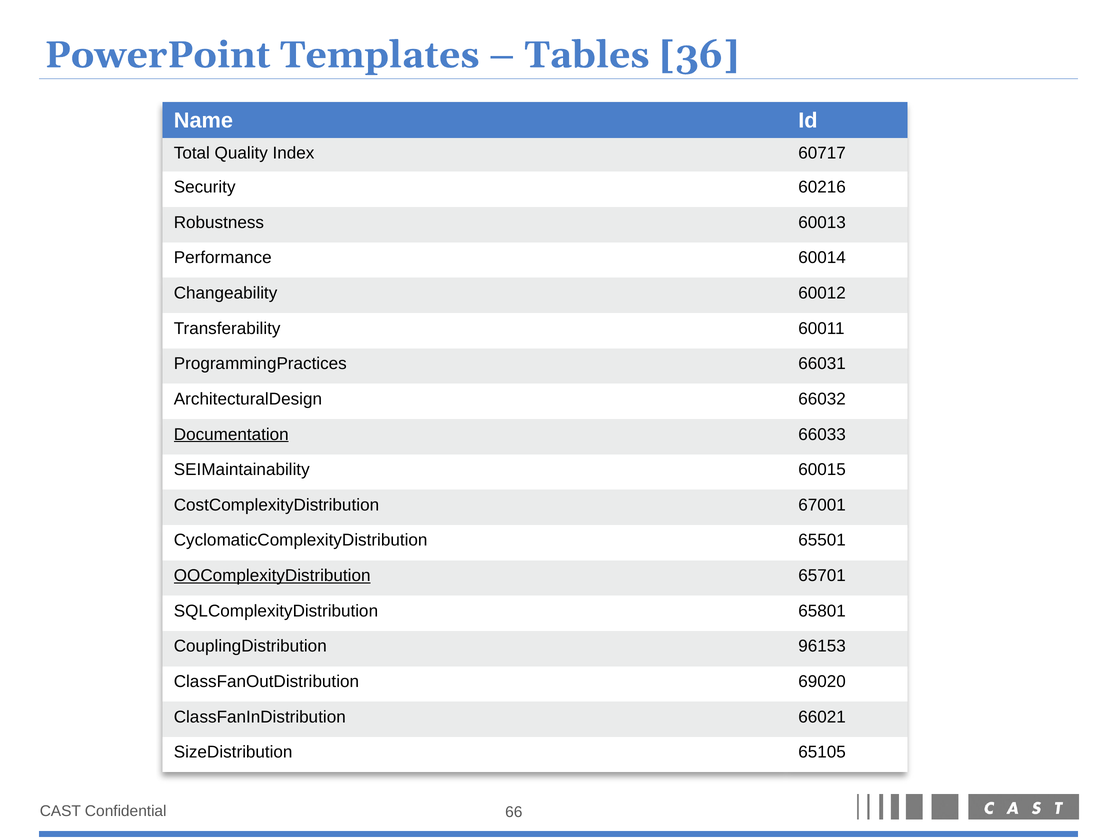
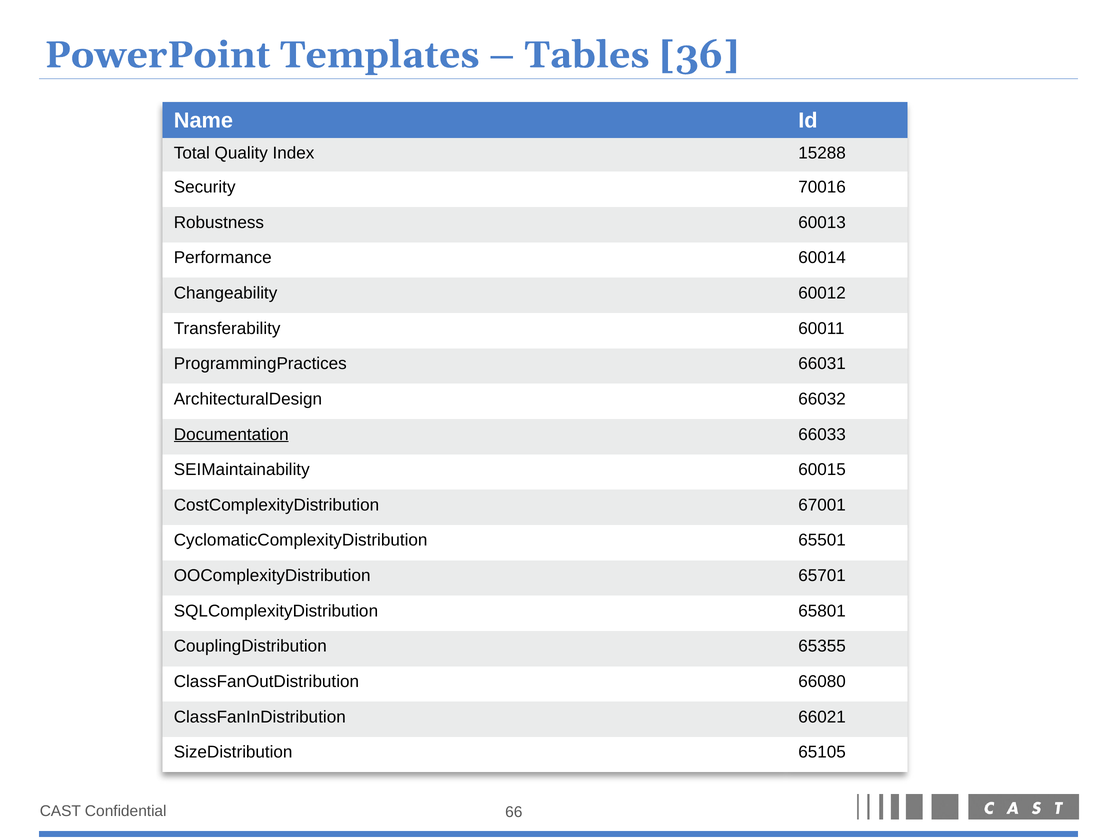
60717: 60717 -> 15288
60216: 60216 -> 70016
OOComplexityDistribution underline: present -> none
96153: 96153 -> 65355
69020: 69020 -> 66080
